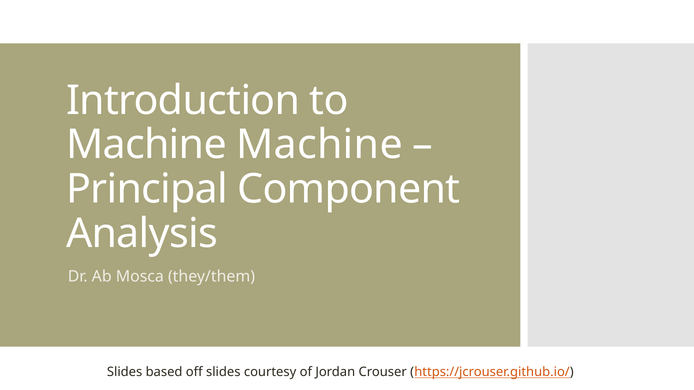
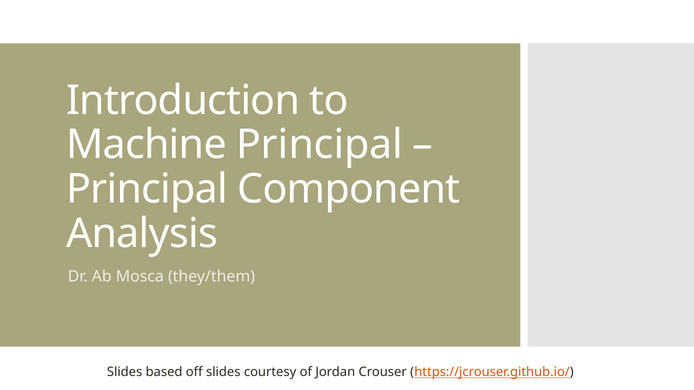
Machine Machine: Machine -> Principal
